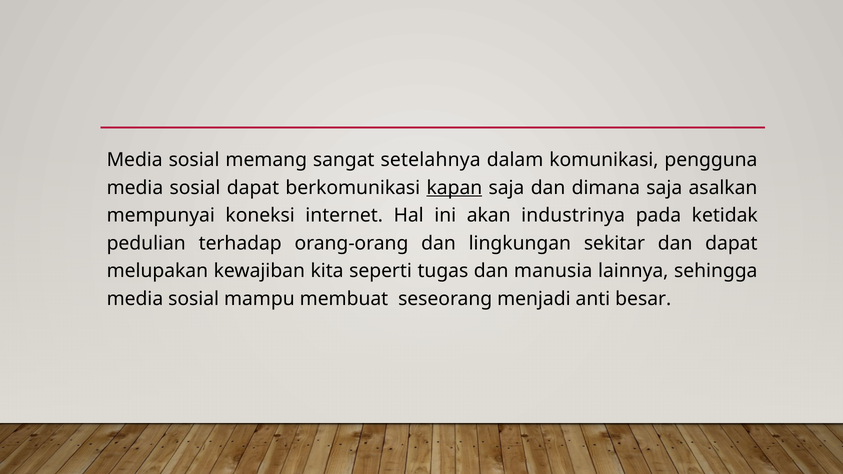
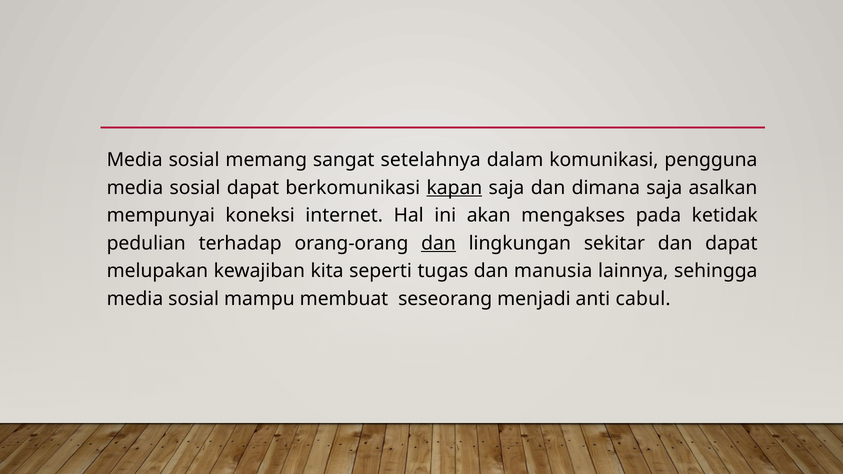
industrinya: industrinya -> mengakses
dan at (439, 243) underline: none -> present
besar: besar -> cabul
